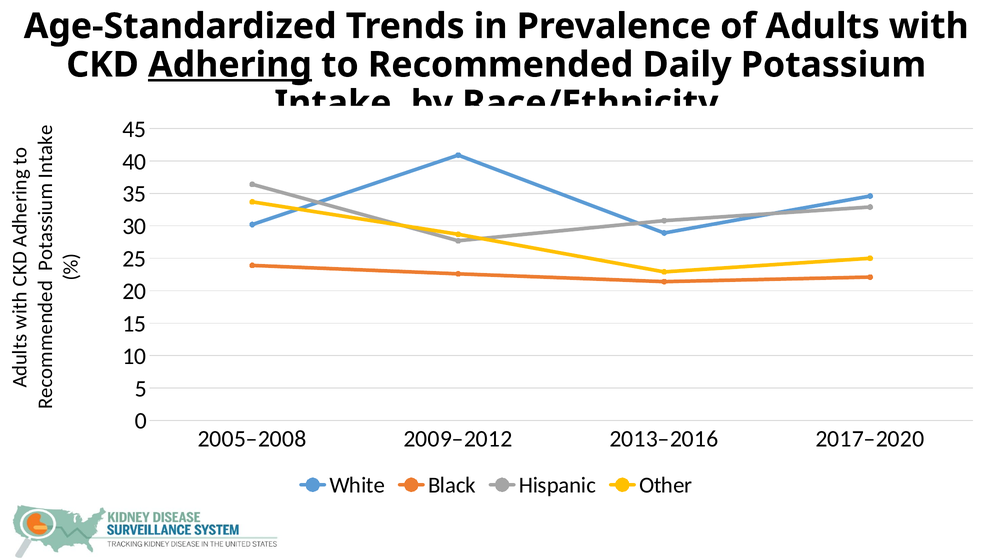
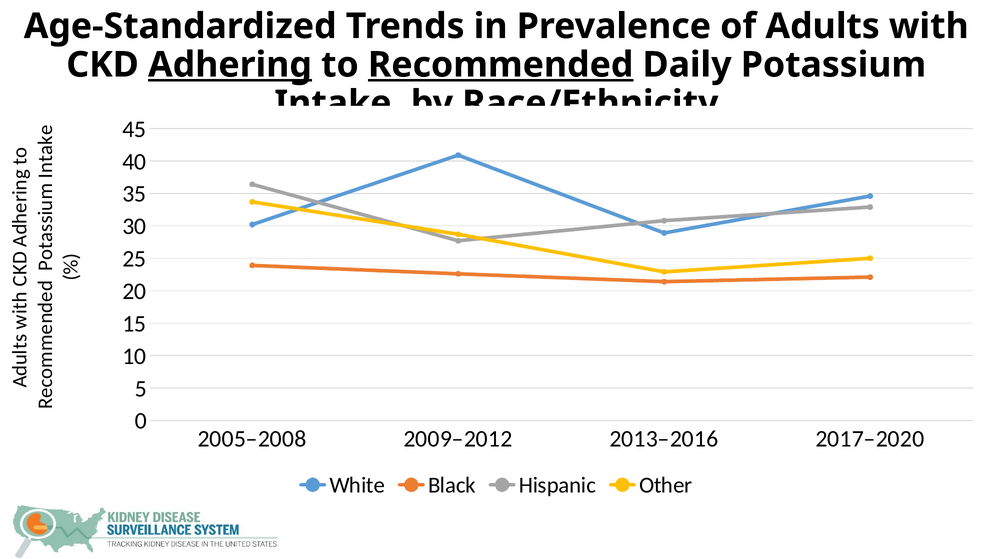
Recommended underline: none -> present
